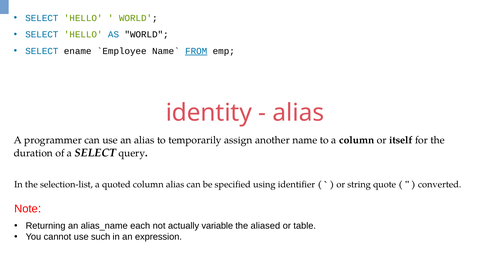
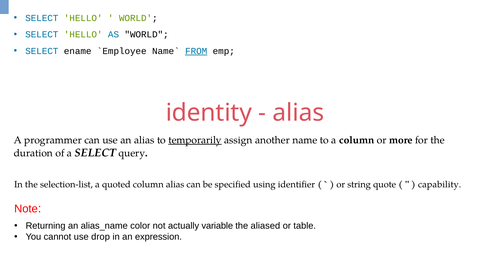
temporarily underline: none -> present
itself: itself -> more
converted: converted -> capability
each: each -> color
such: such -> drop
